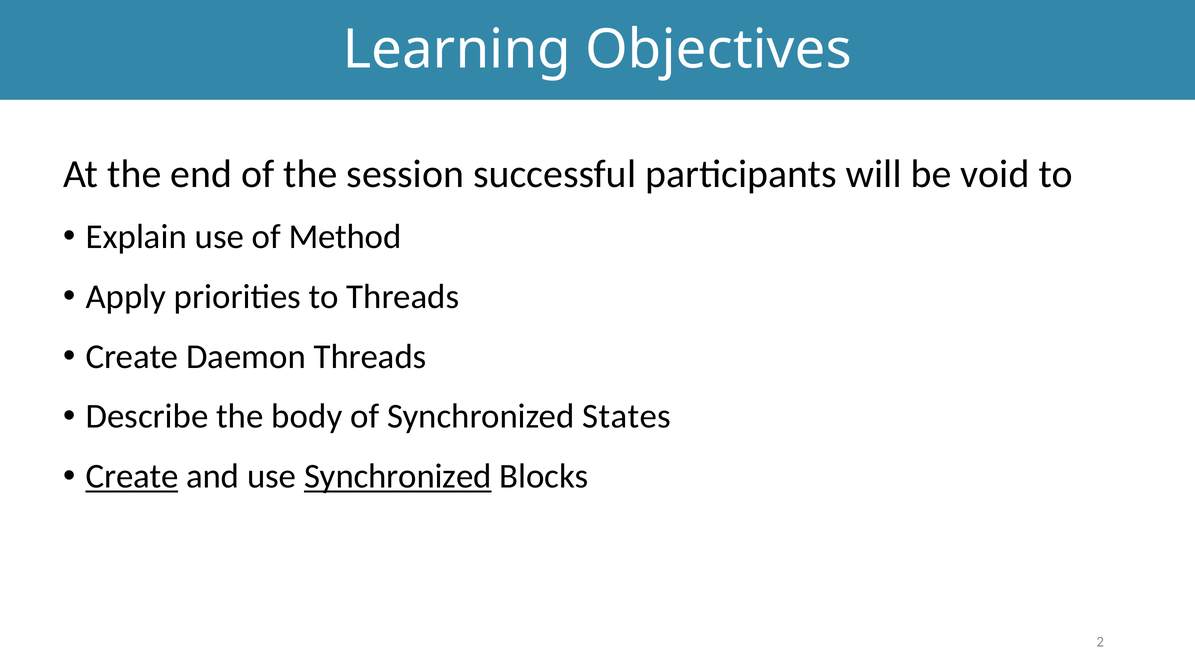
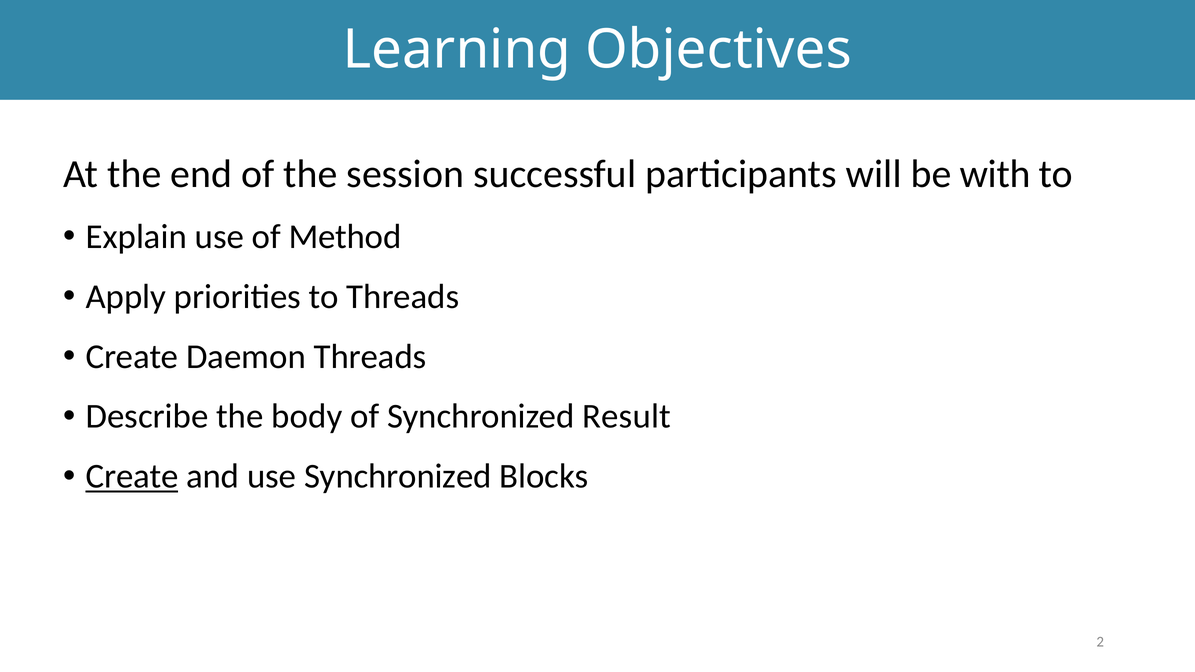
void: void -> with
States: States -> Result
Synchronized at (398, 477) underline: present -> none
